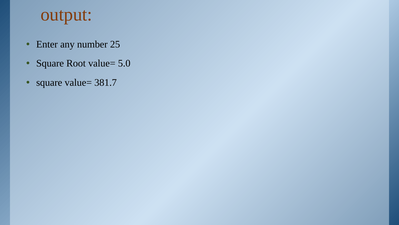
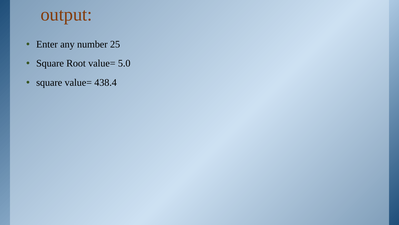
381.7: 381.7 -> 438.4
